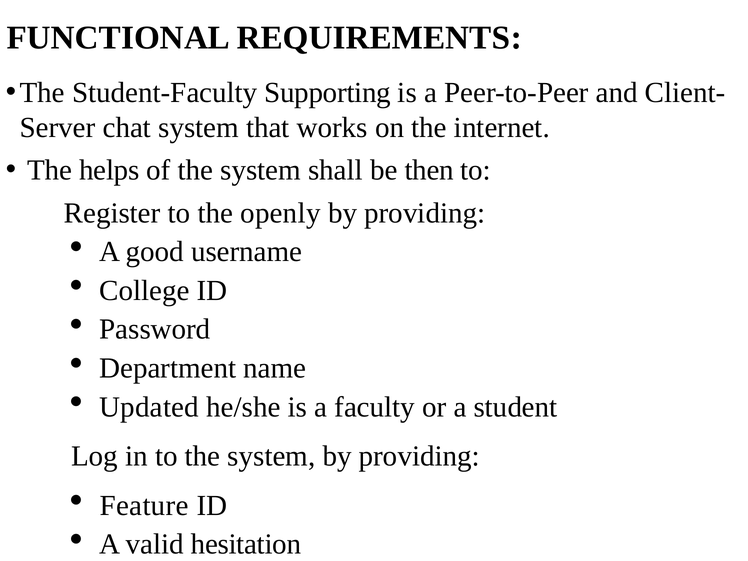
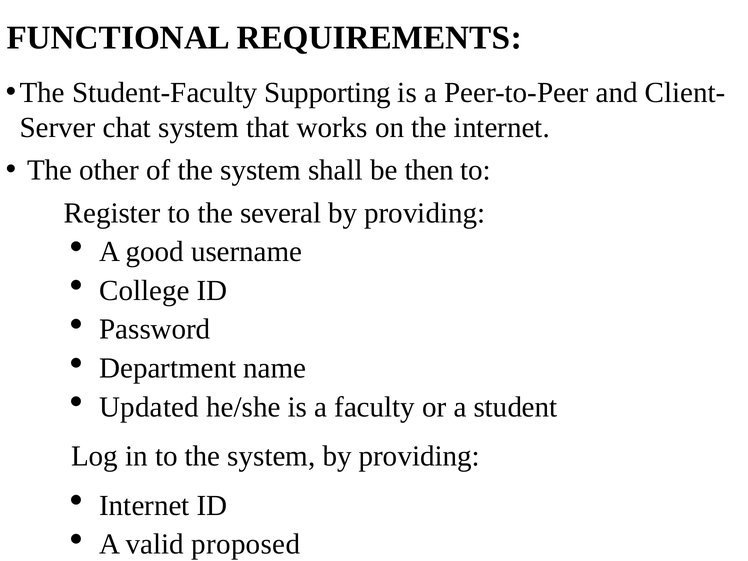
helps: helps -> other
openly: openly -> several
Feature at (144, 505): Feature -> Internet
hesitation: hesitation -> proposed
